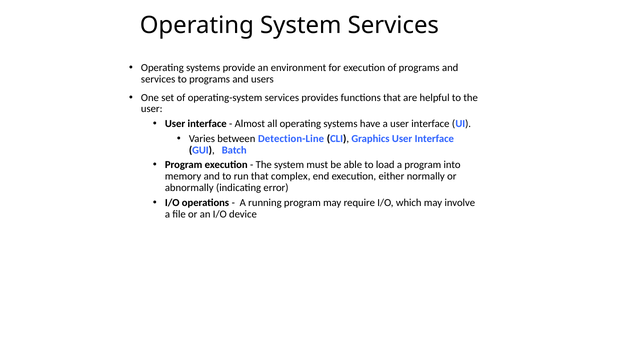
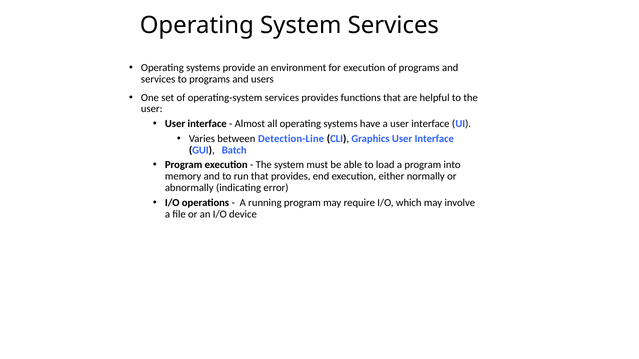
that complex: complex -> provides
